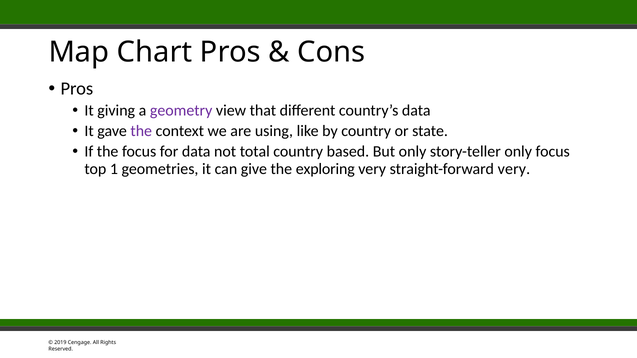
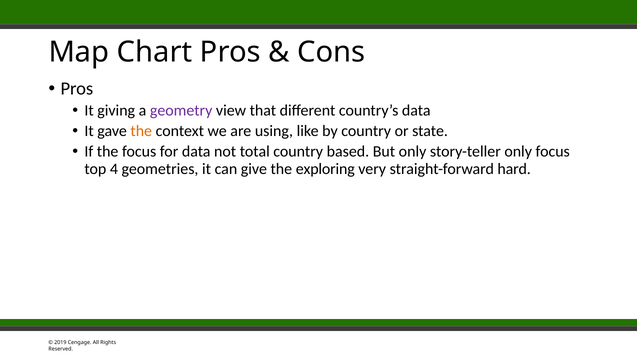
the at (141, 131) colour: purple -> orange
1: 1 -> 4
straight-forward very: very -> hard
